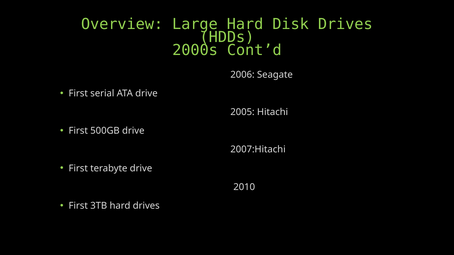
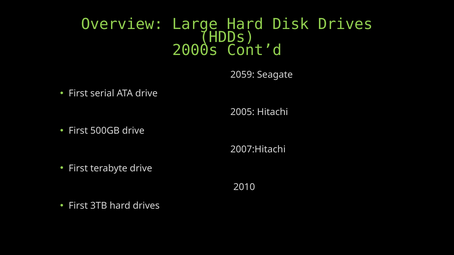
2006: 2006 -> 2059
